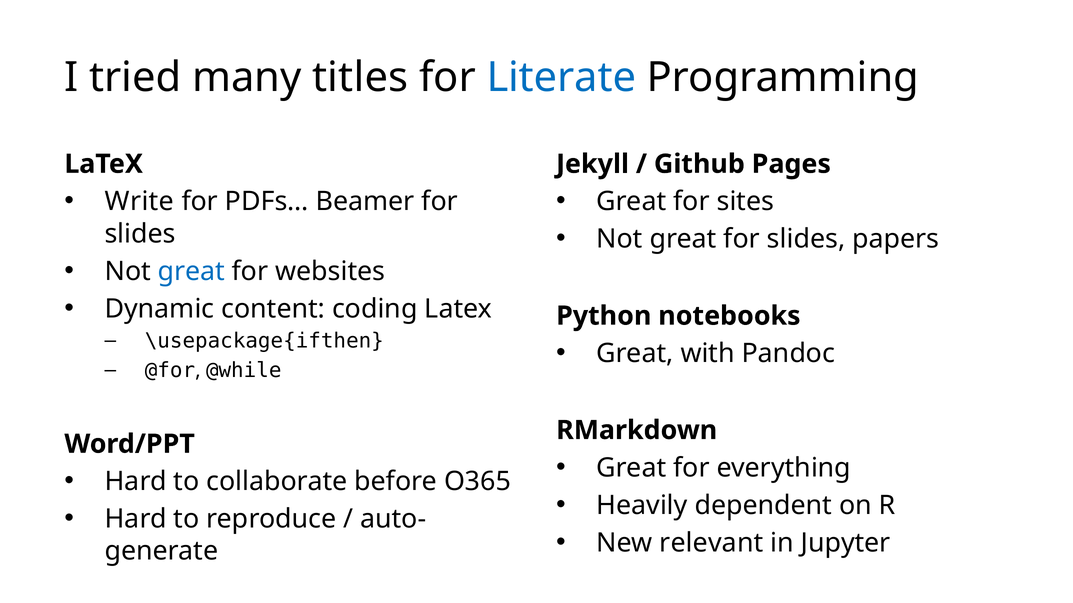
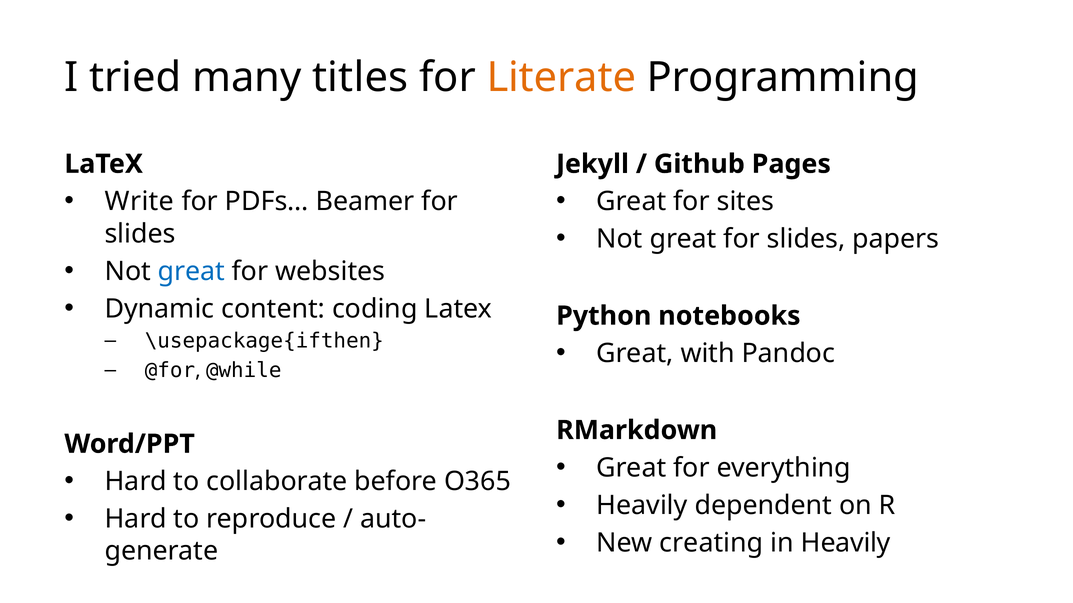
Literate colour: blue -> orange
relevant: relevant -> creating
in Jupyter: Jupyter -> Heavily
